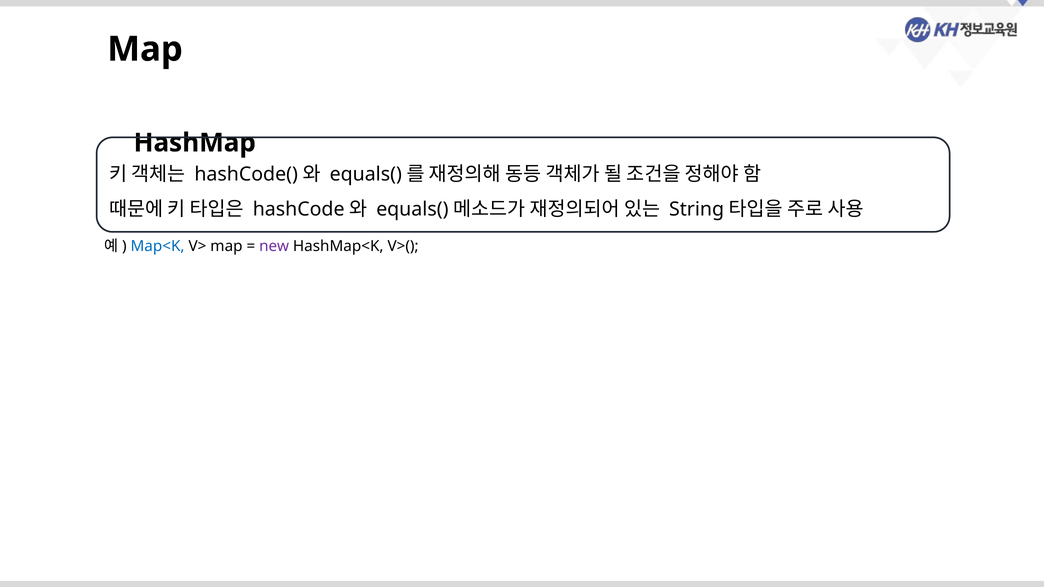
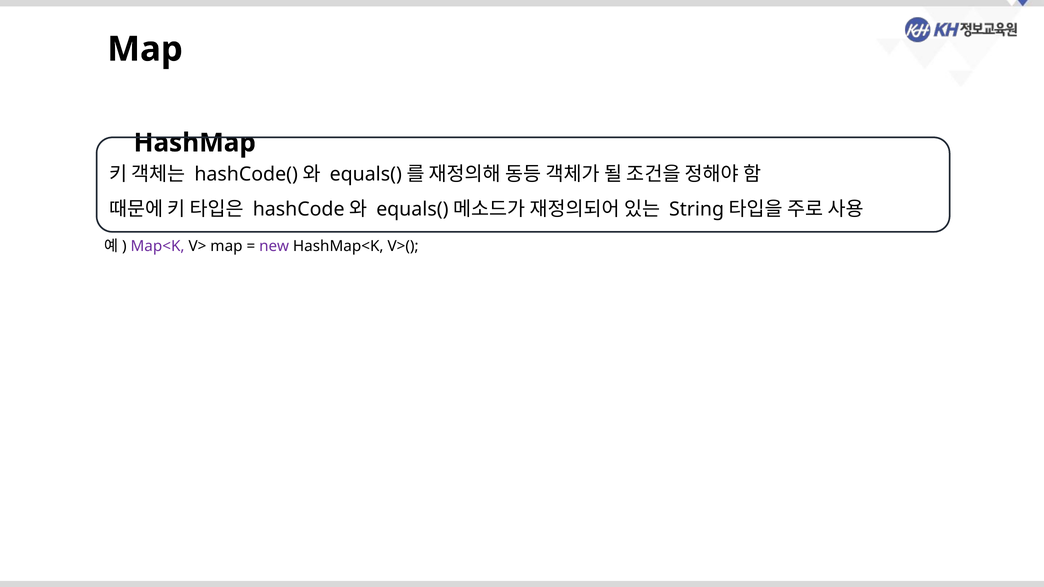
Map<K colour: blue -> purple
